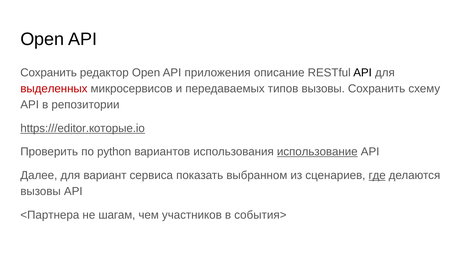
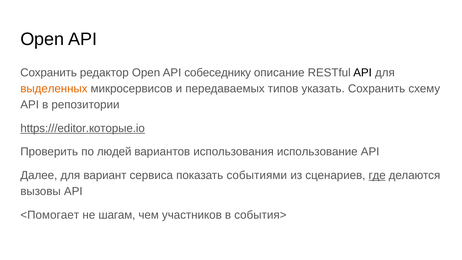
приложения: приложения -> собеседнику
выделенных colour: red -> orange
типов вызовы: вызовы -> указать
python: python -> людей
использование underline: present -> none
выбранном: выбранном -> событиями
<Партнера: <Партнера -> <Помогает
